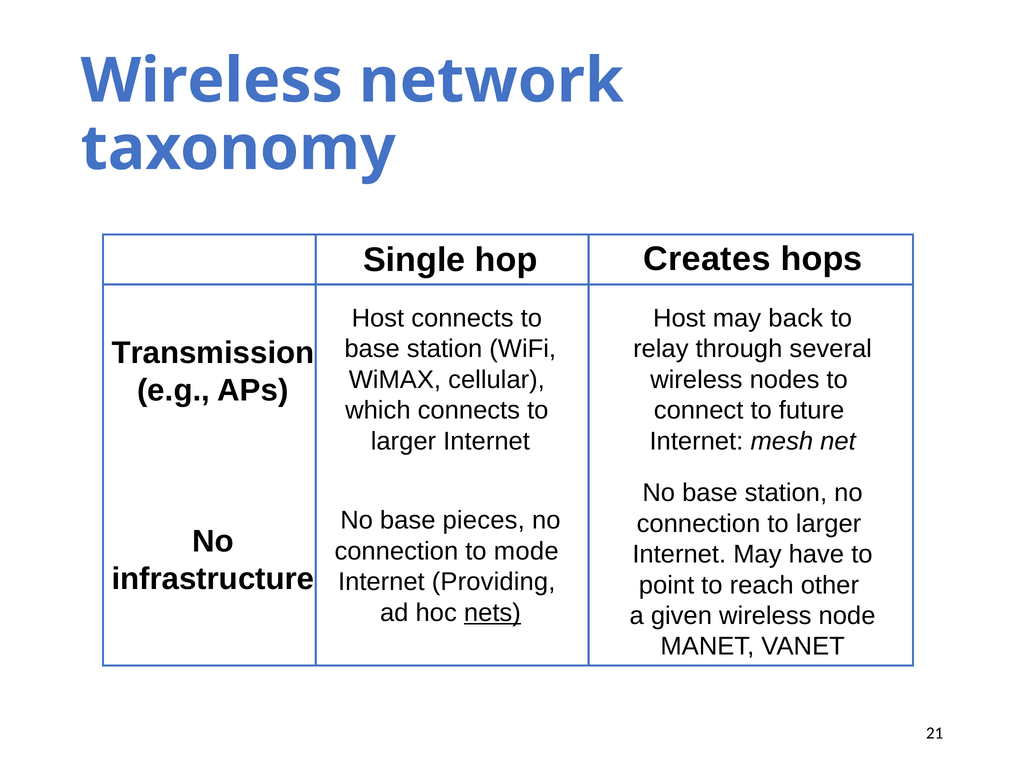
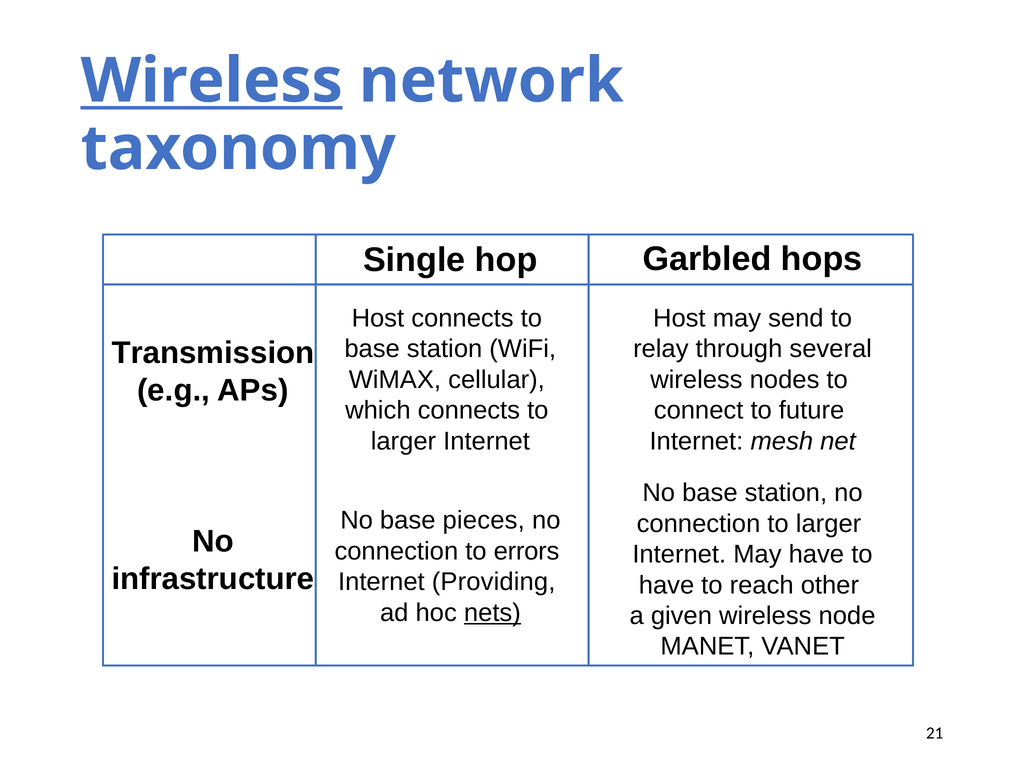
Wireless at (212, 81) underline: none -> present
Creates: Creates -> Garbled
back: back -> send
mode: mode -> errors
point at (667, 585): point -> have
